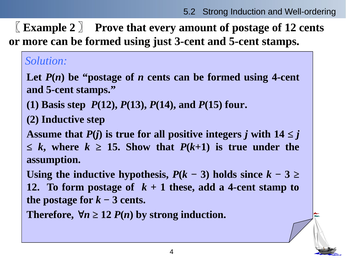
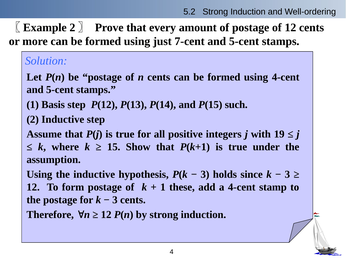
3-cent: 3-cent -> 7-cent
four: four -> such
14: 14 -> 19
